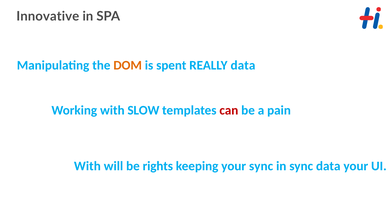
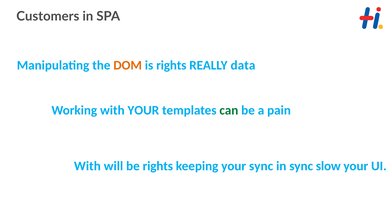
Innovative: Innovative -> Customers
is spent: spent -> rights
with SLOW: SLOW -> YOUR
can colour: red -> green
sync data: data -> slow
